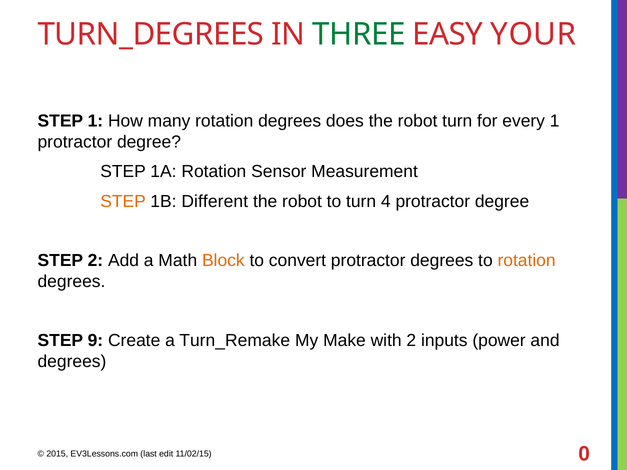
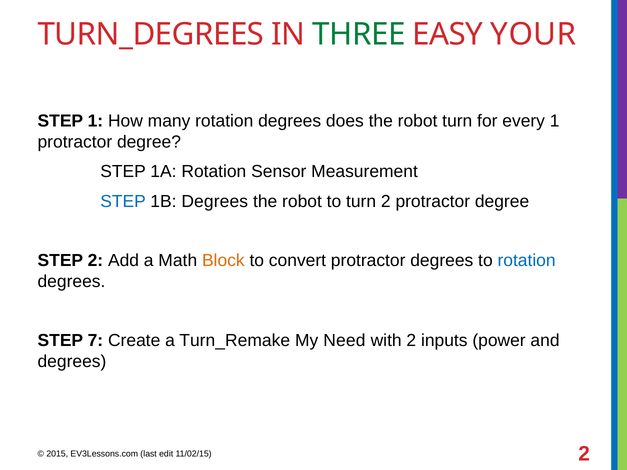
STEP at (123, 201) colour: orange -> blue
1B Different: Different -> Degrees
turn 4: 4 -> 2
rotation at (527, 261) colour: orange -> blue
9: 9 -> 7
Make: Make -> Need
11/02/15 0: 0 -> 2
